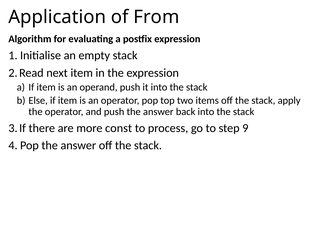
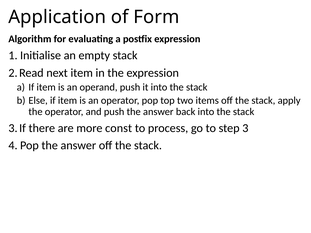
From: From -> Form
9: 9 -> 3
